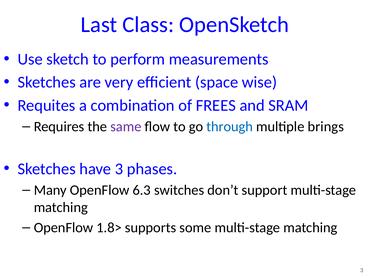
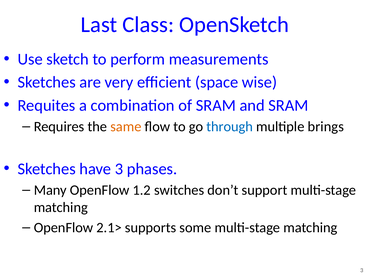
of FREES: FREES -> SRAM
same colour: purple -> orange
6.3: 6.3 -> 1.2
1.8>: 1.8> -> 2.1>
